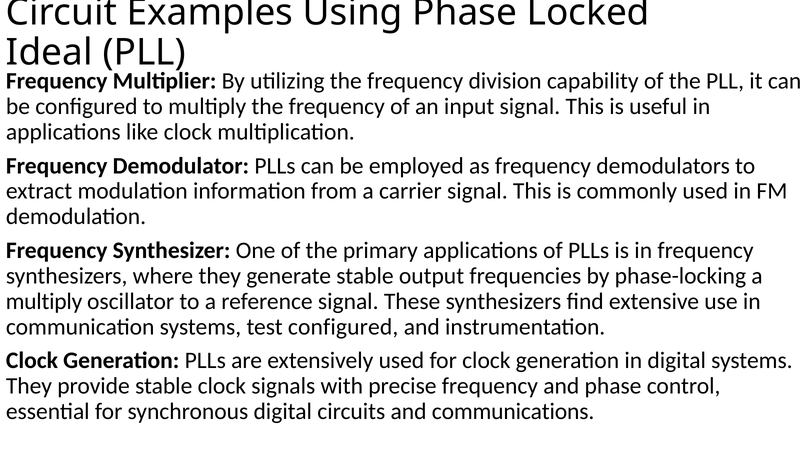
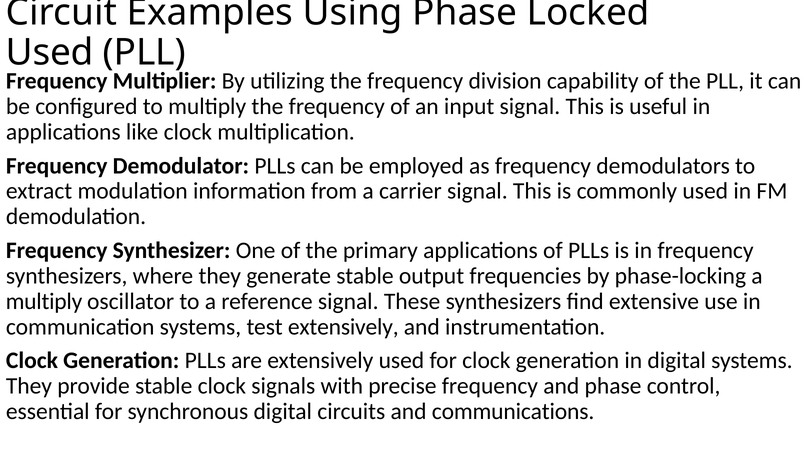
Ideal at (49, 52): Ideal -> Used
test configured: configured -> extensively
